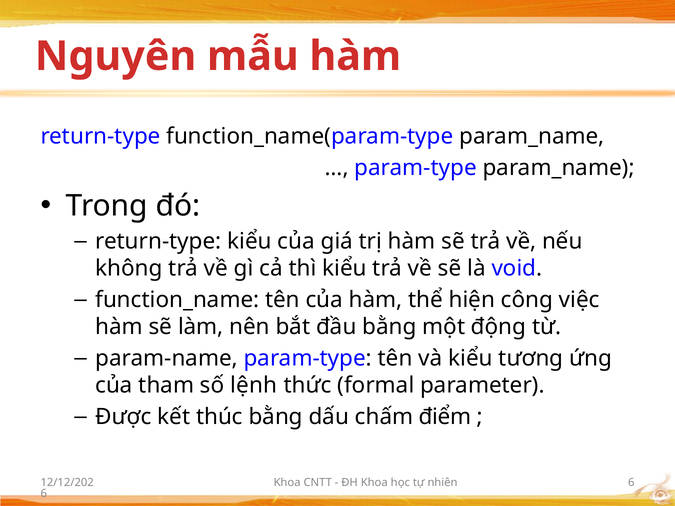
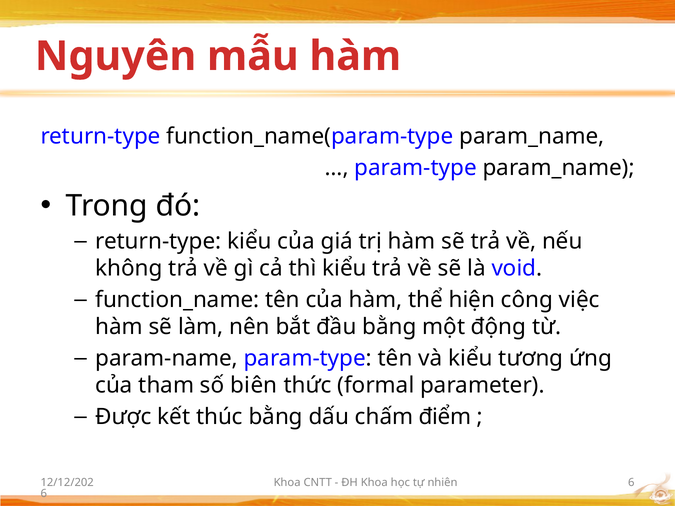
lệnh: lệnh -> biên
